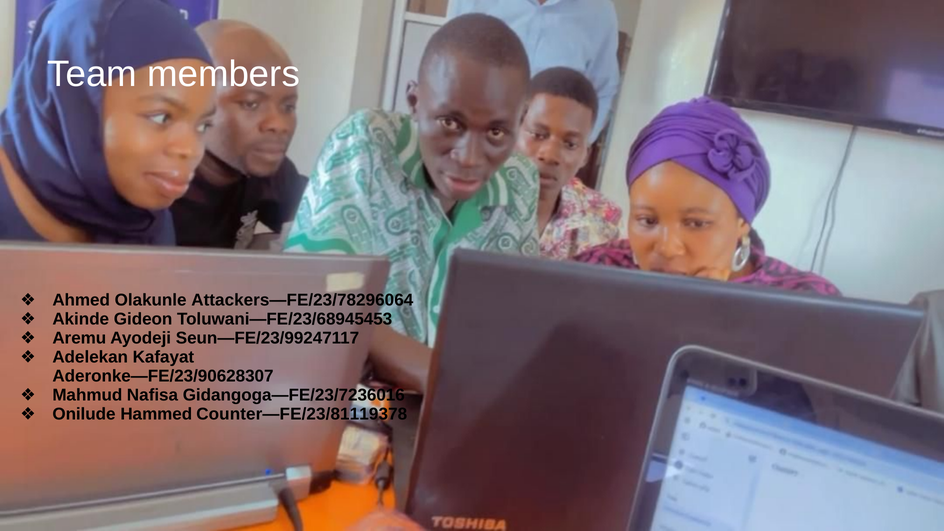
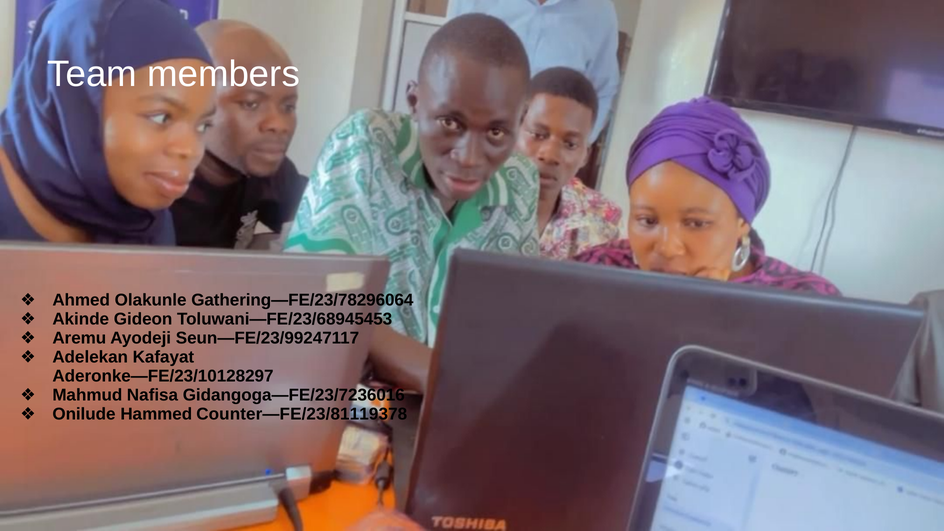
Attackers—FE/23/78296064: Attackers—FE/23/78296064 -> Gathering—FE/23/78296064
Aderonke—FE/23/90628307: Aderonke—FE/23/90628307 -> Aderonke—FE/23/10128297
